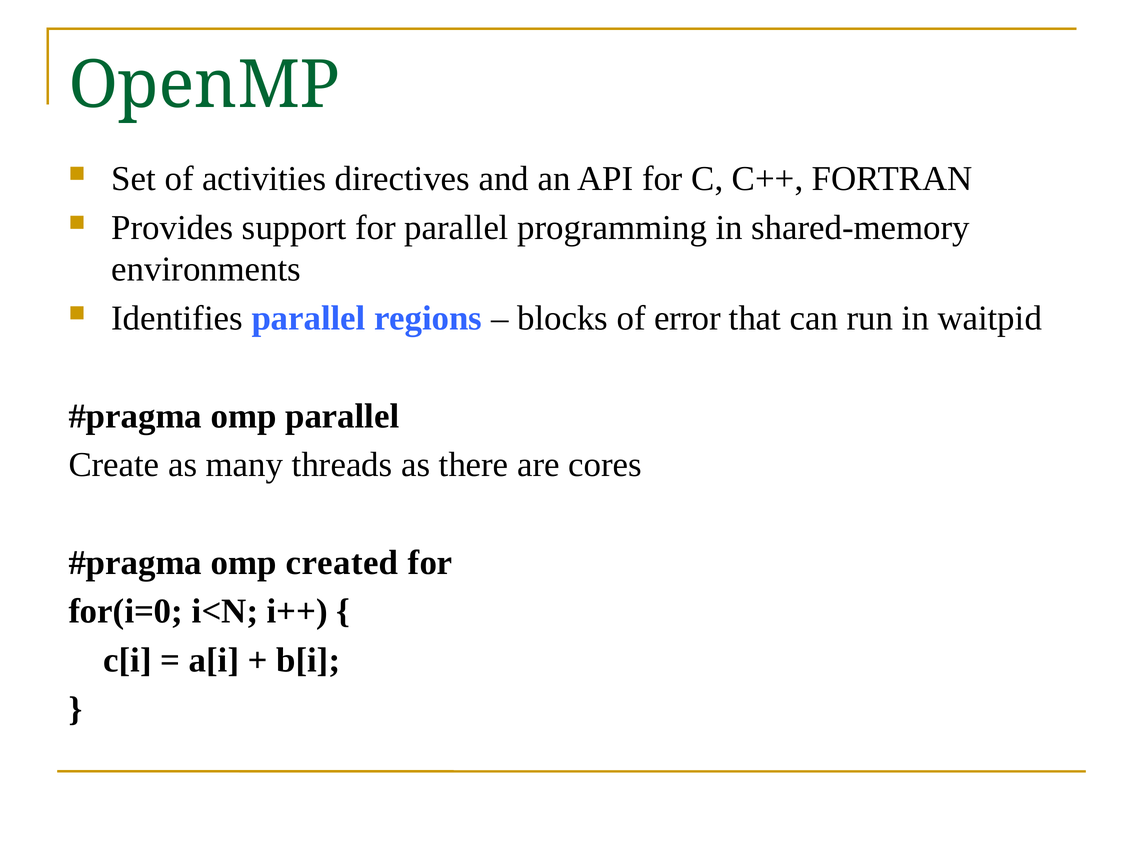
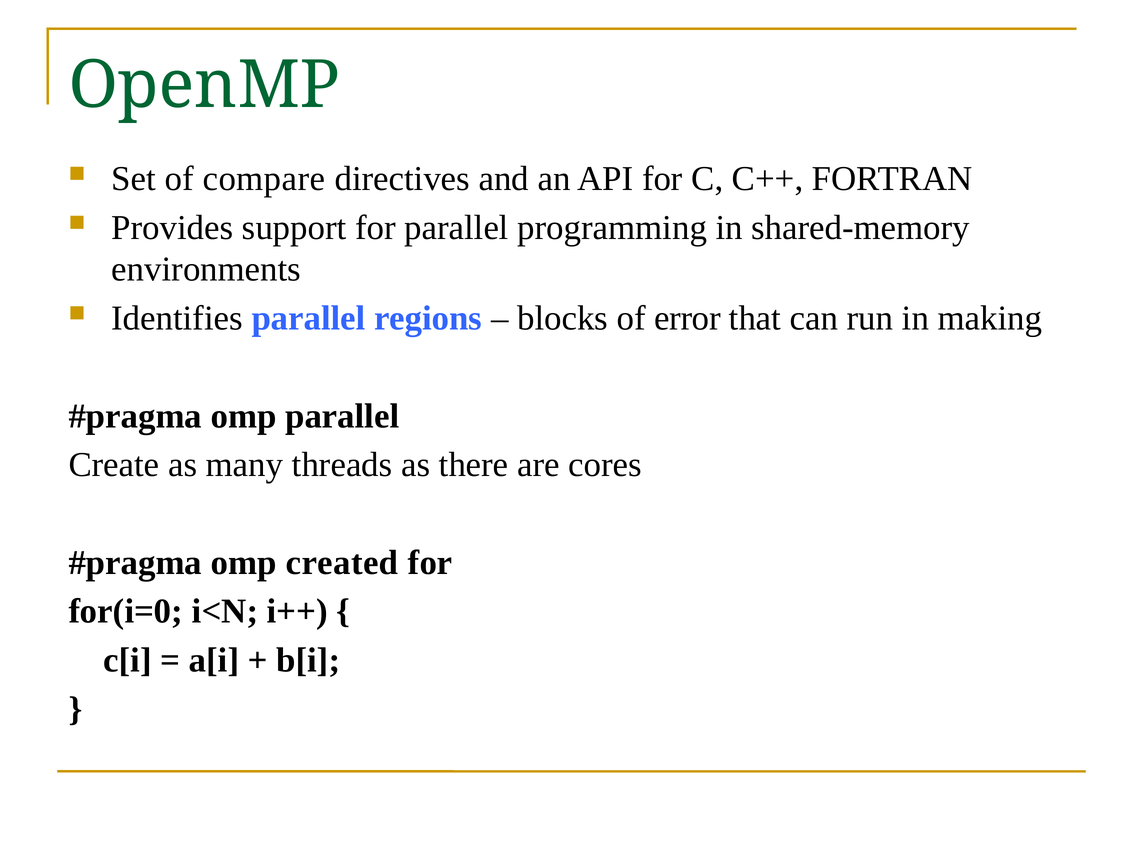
activities: activities -> compare
waitpid: waitpid -> making
